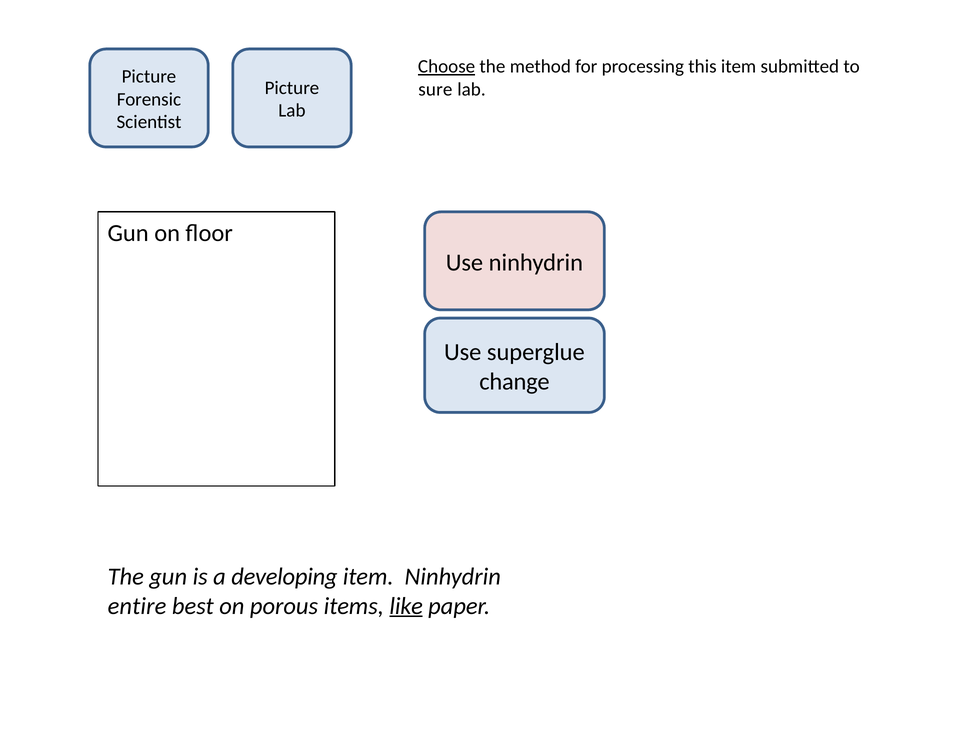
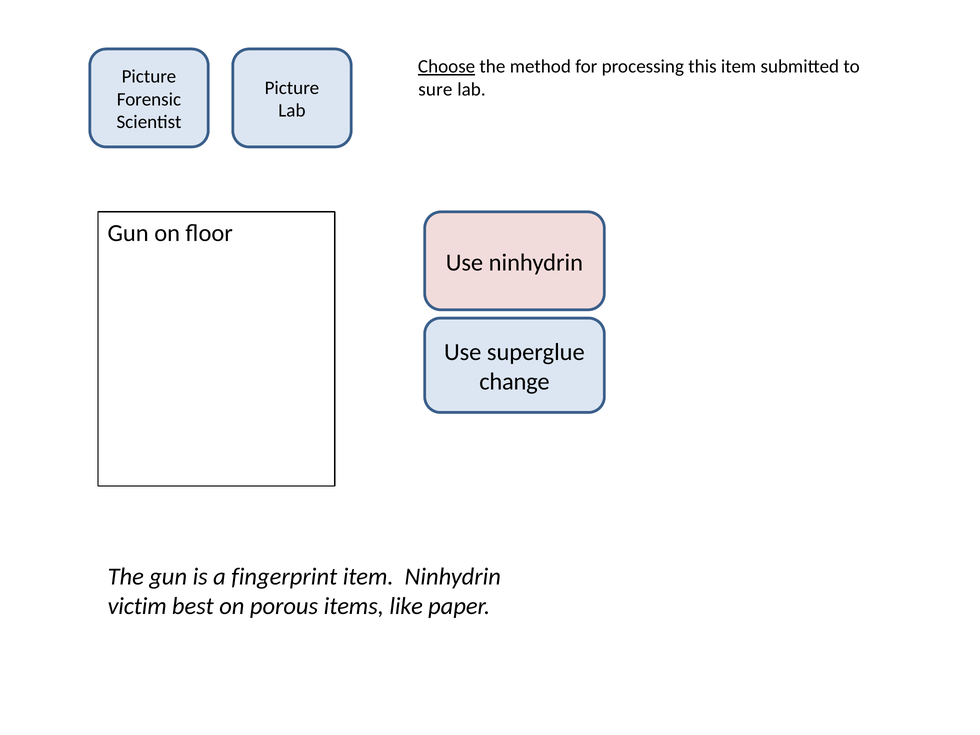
developing: developing -> fingerprint
entire: entire -> victim
like underline: present -> none
